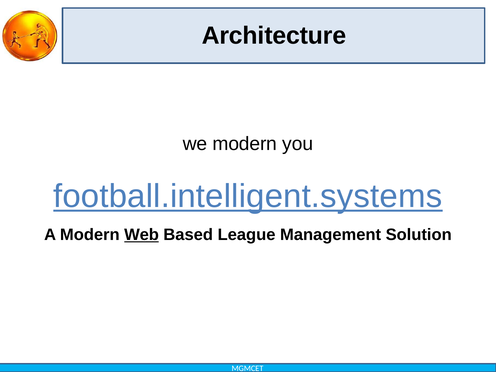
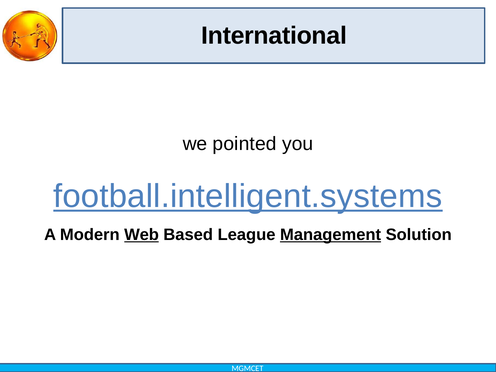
Architecture: Architecture -> International
we modern: modern -> pointed
Management underline: none -> present
